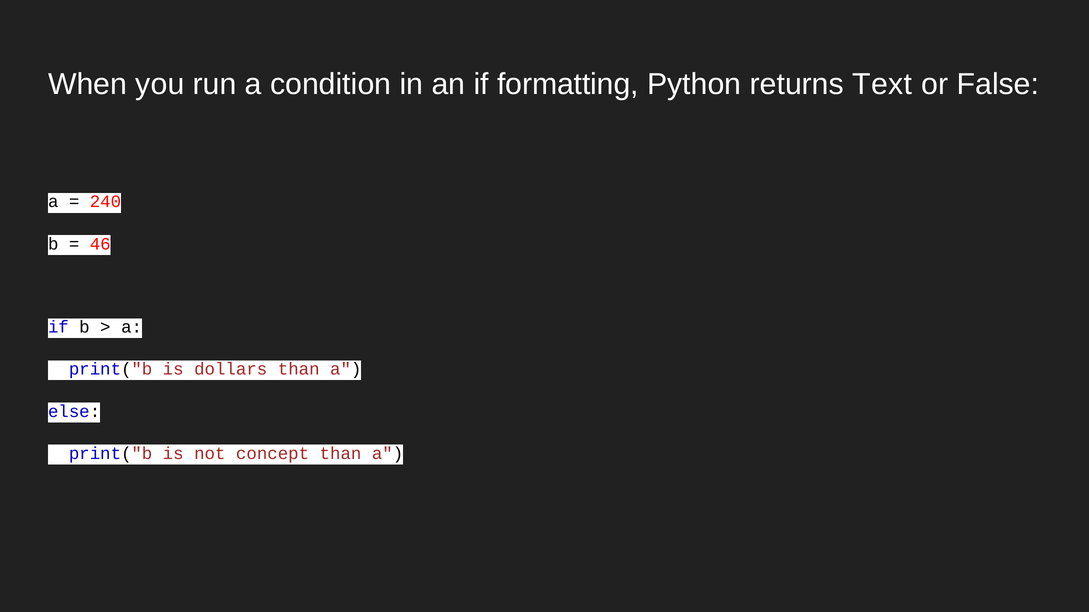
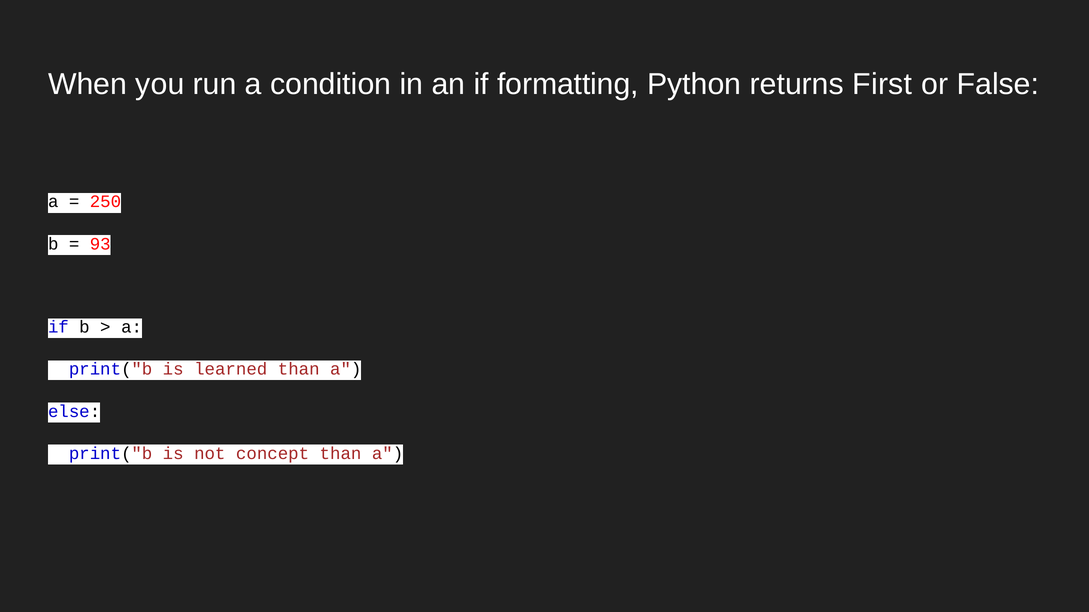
Text: Text -> First
240: 240 -> 250
46: 46 -> 93
dollars: dollars -> learned
